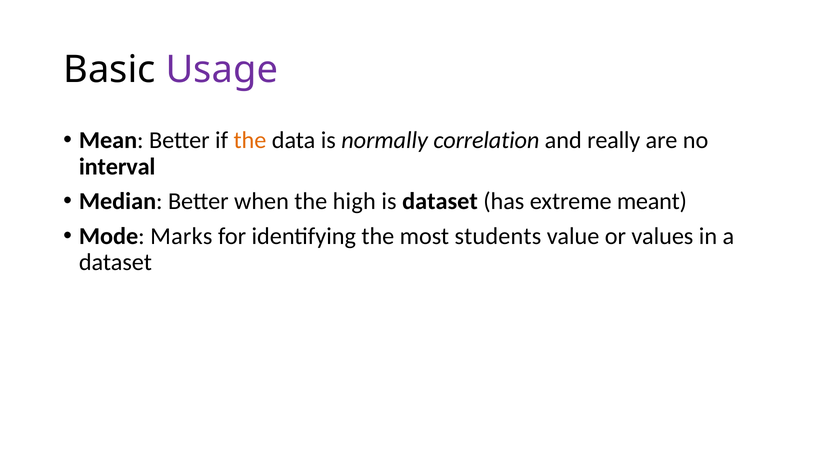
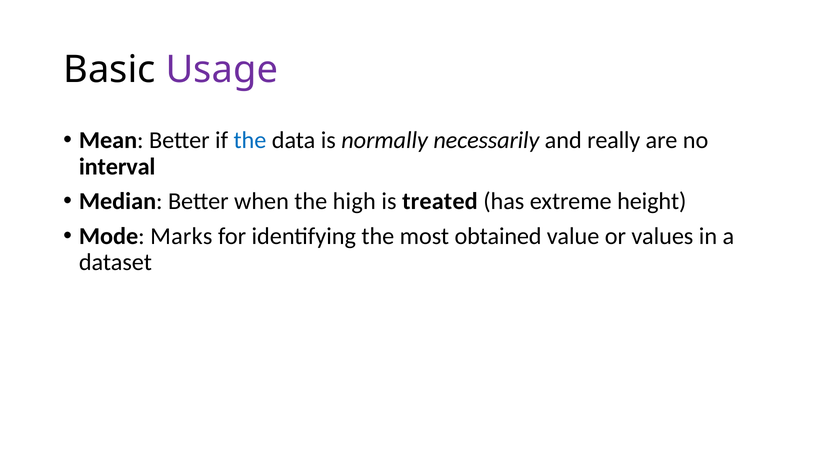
the at (250, 140) colour: orange -> blue
correlation: correlation -> necessarily
is dataset: dataset -> treated
meant: meant -> height
students: students -> obtained
